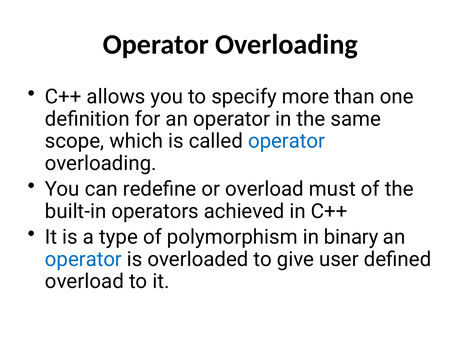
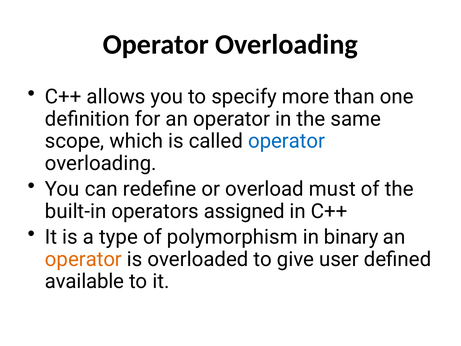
achieved: achieved -> assigned
operator at (83, 259) colour: blue -> orange
overload at (84, 281): overload -> available
